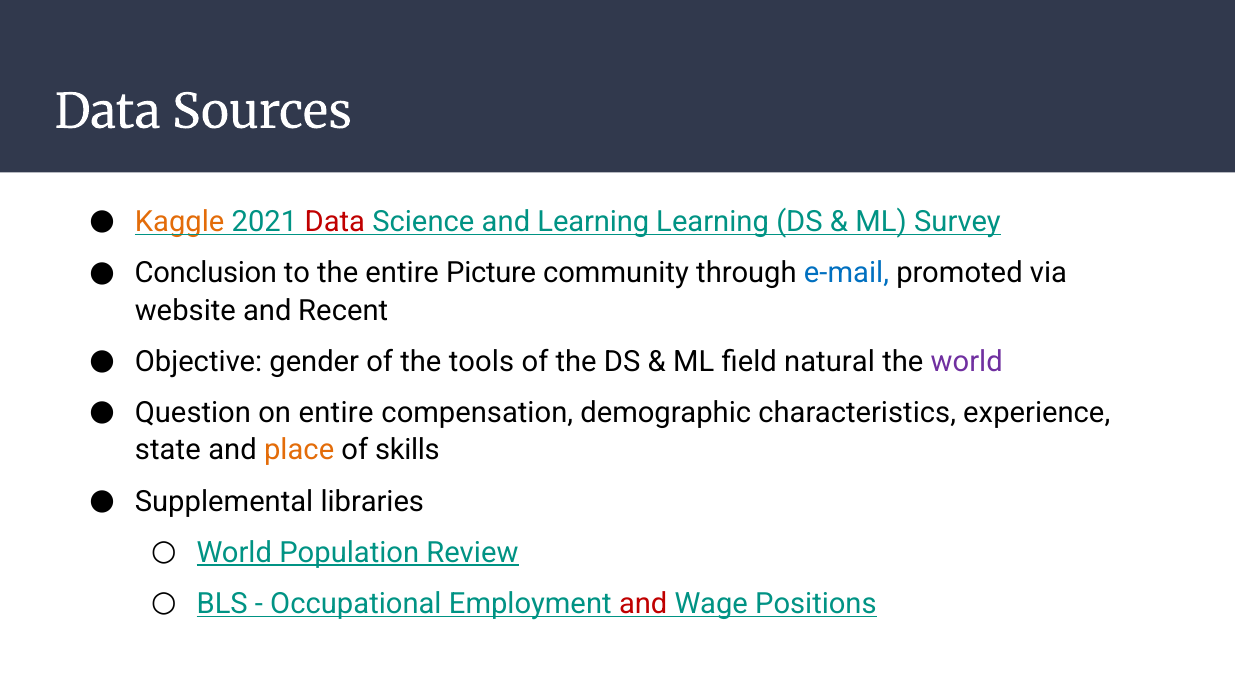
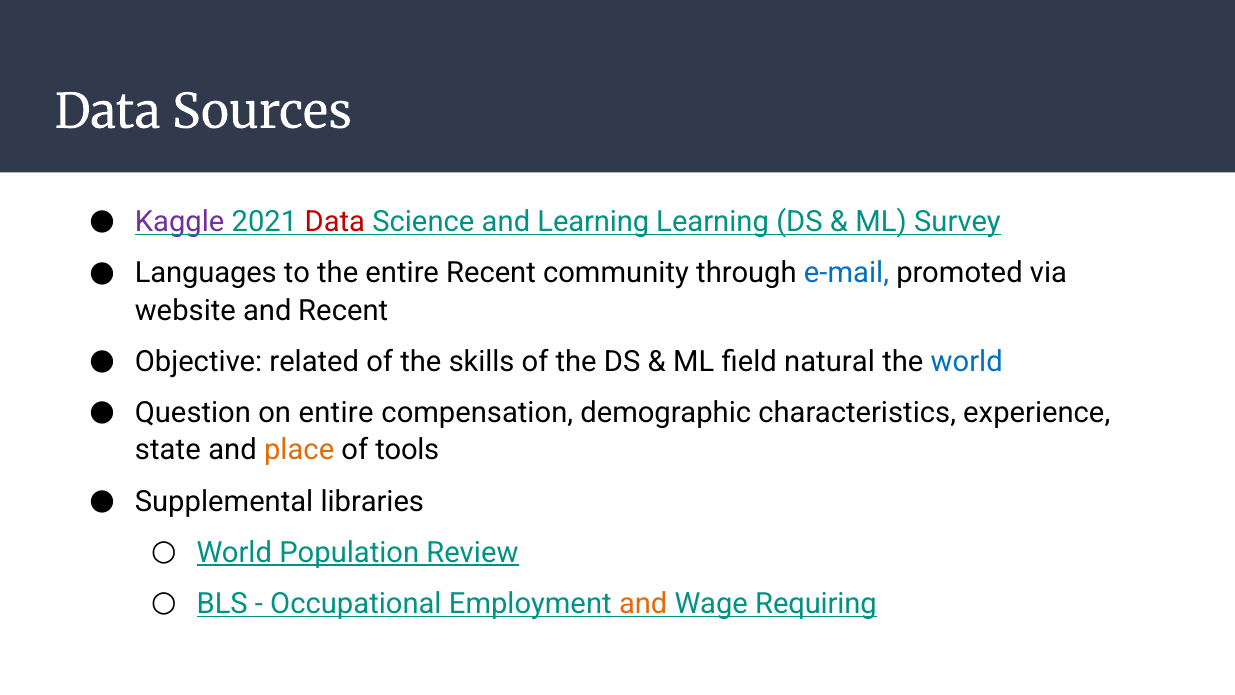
Kaggle colour: orange -> purple
Conclusion: Conclusion -> Languages
entire Picture: Picture -> Recent
gender: gender -> related
tools: tools -> skills
world at (967, 362) colour: purple -> blue
skills: skills -> tools
and at (643, 604) colour: red -> orange
Positions: Positions -> Requiring
